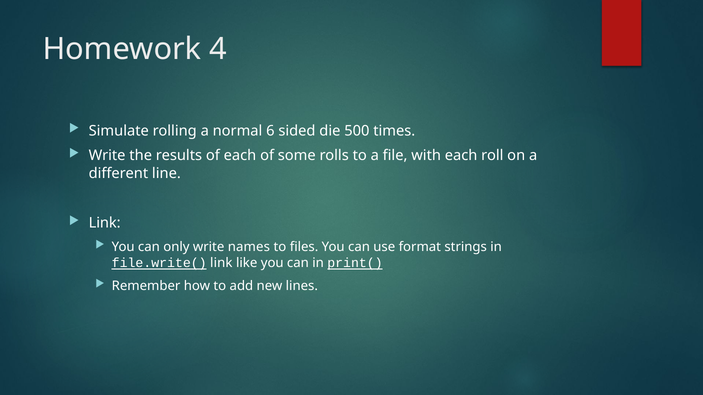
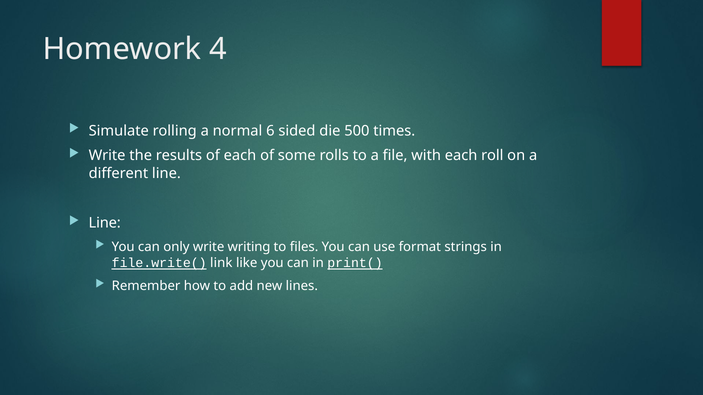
Link at (105, 223): Link -> Line
names: names -> writing
